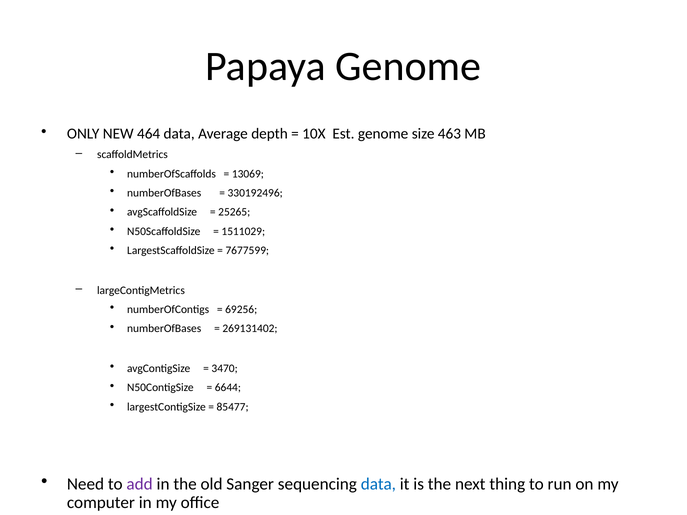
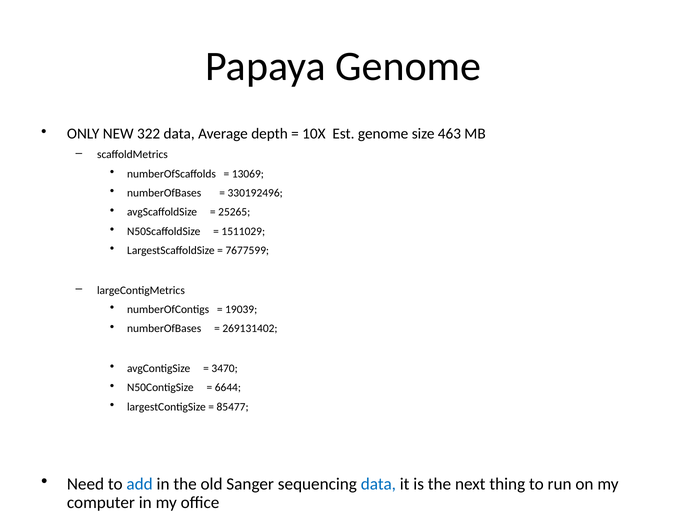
464: 464 -> 322
69256: 69256 -> 19039
add colour: purple -> blue
